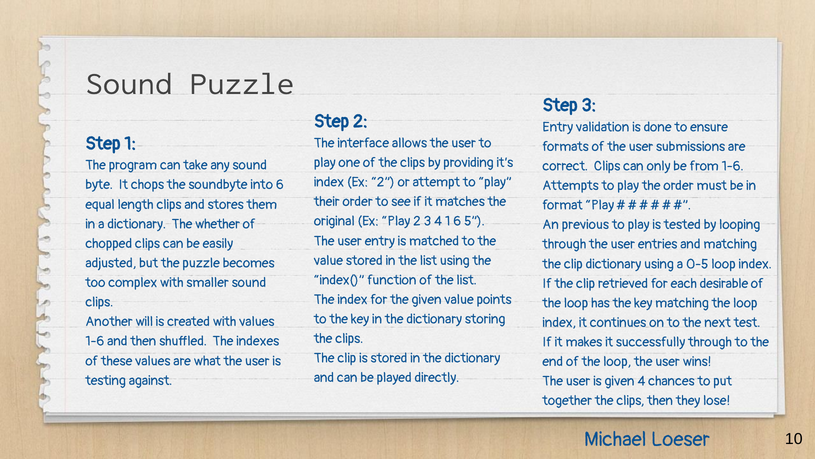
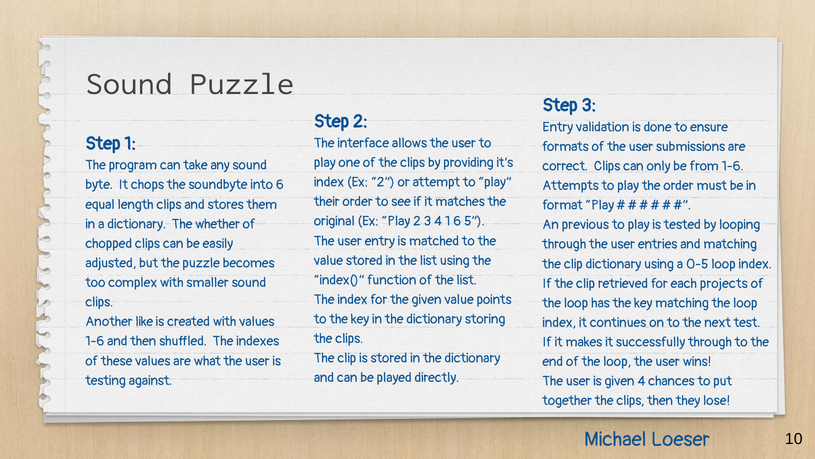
desirable: desirable -> projects
will: will -> like
